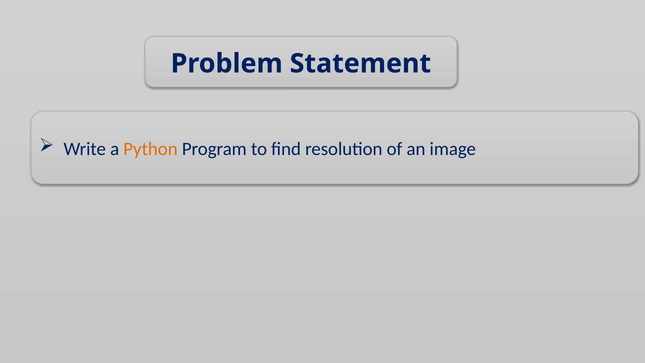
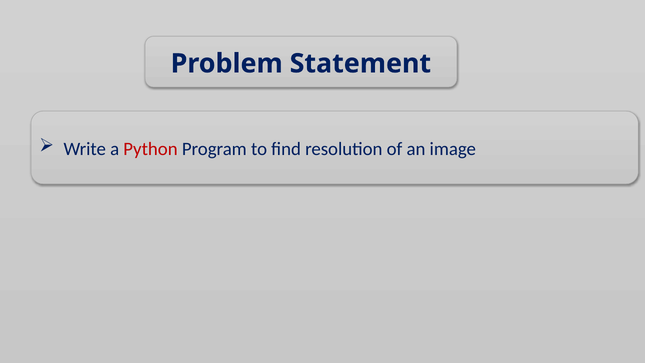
Python colour: orange -> red
